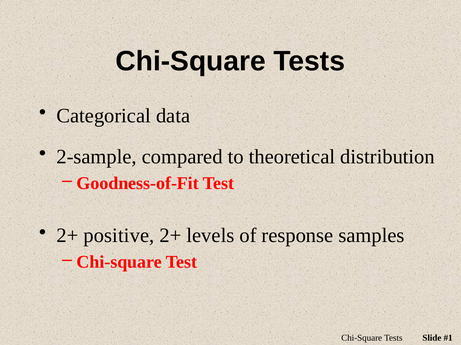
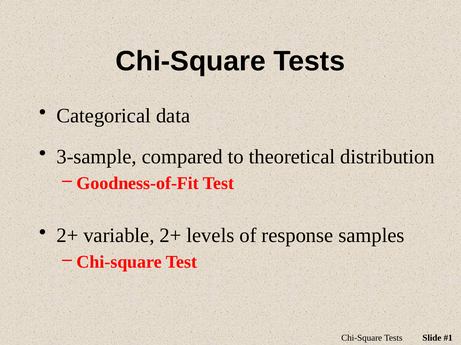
2-sample: 2-sample -> 3-sample
positive: positive -> variable
